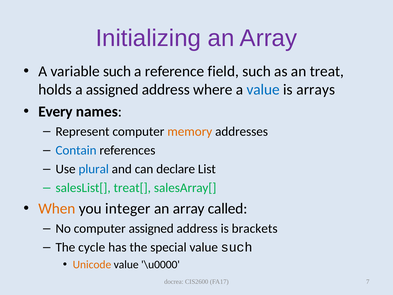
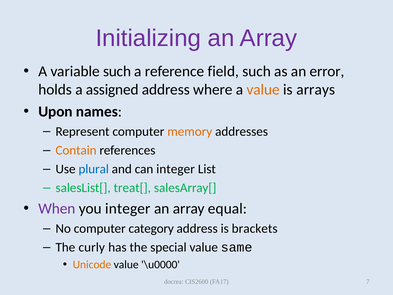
treat: treat -> error
value at (263, 90) colour: blue -> orange
Every: Every -> Upon
Contain colour: blue -> orange
can declare: declare -> integer
When colour: orange -> purple
called: called -> equal
computer assigned: assigned -> category
cycle: cycle -> curly
value such: such -> same
